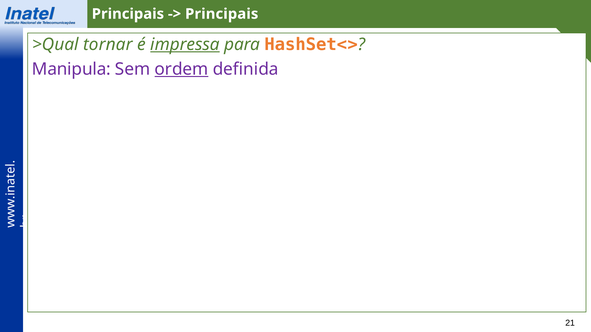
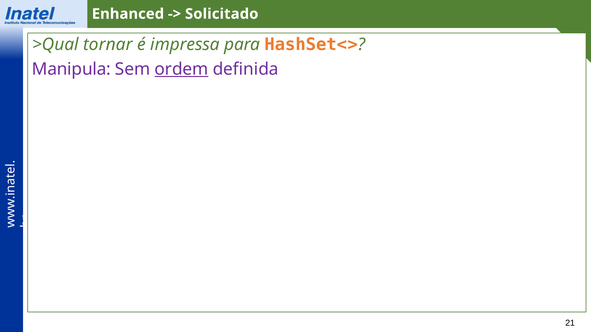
Principais at (128, 14): Principais -> Enhanced
Principais at (222, 14): Principais -> Solicitado
impressa underline: present -> none
